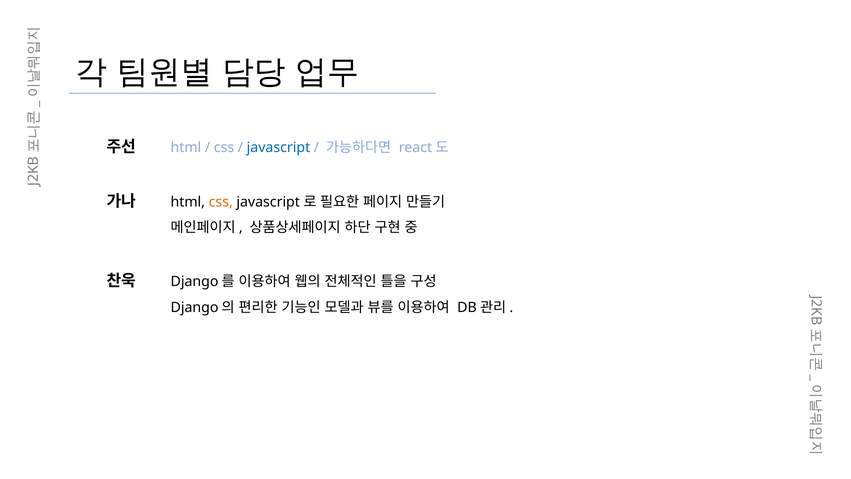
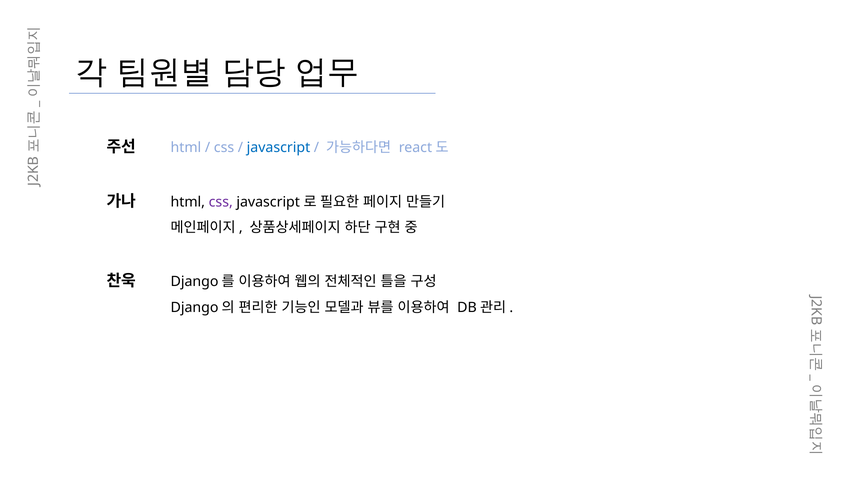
css at (221, 202) colour: orange -> purple
